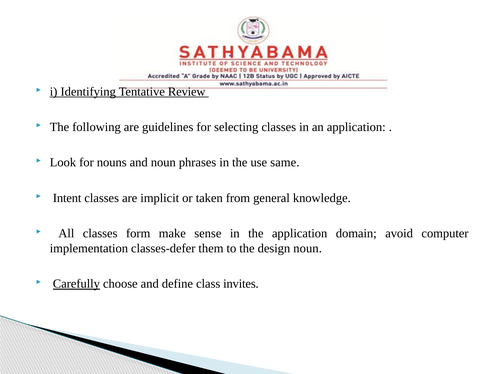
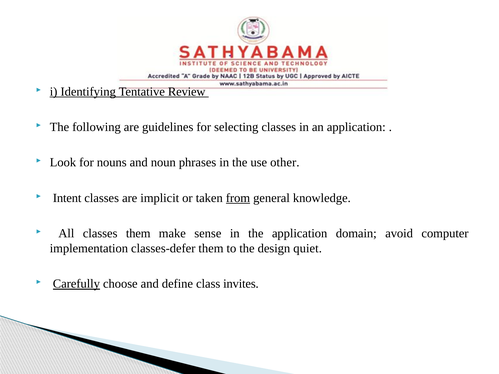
same: same -> other
from underline: none -> present
classes form: form -> them
design noun: noun -> quiet
